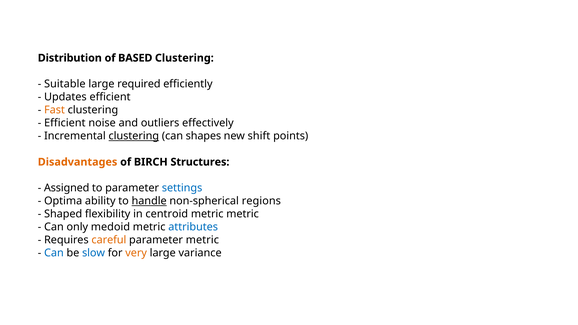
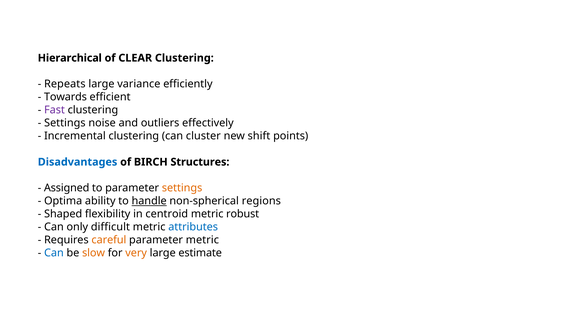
Distribution: Distribution -> Hierarchical
BASED: BASED -> CLEAR
Suitable: Suitable -> Repeats
required: required -> variance
Updates: Updates -> Towards
Fast colour: orange -> purple
Efficient at (65, 123): Efficient -> Settings
clustering at (134, 136) underline: present -> none
shapes: shapes -> cluster
Disadvantages colour: orange -> blue
settings at (182, 188) colour: blue -> orange
metric metric: metric -> robust
medoid: medoid -> difficult
slow colour: blue -> orange
variance: variance -> estimate
